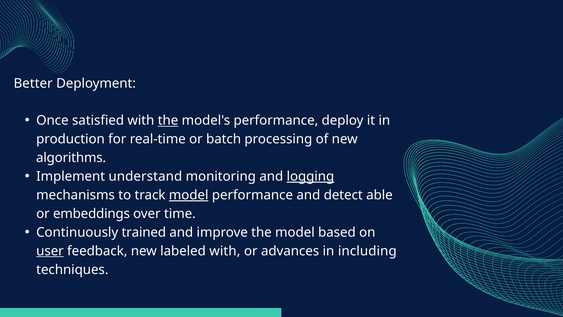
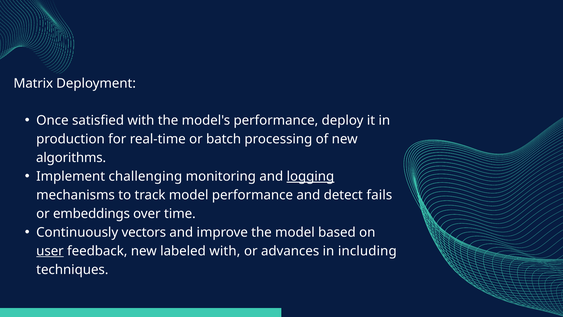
Better: Better -> Matrix
the at (168, 120) underline: present -> none
understand: understand -> challenging
model at (189, 195) underline: present -> none
able: able -> fails
trained: trained -> vectors
